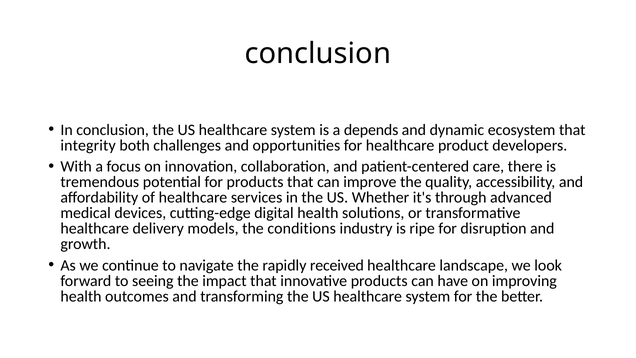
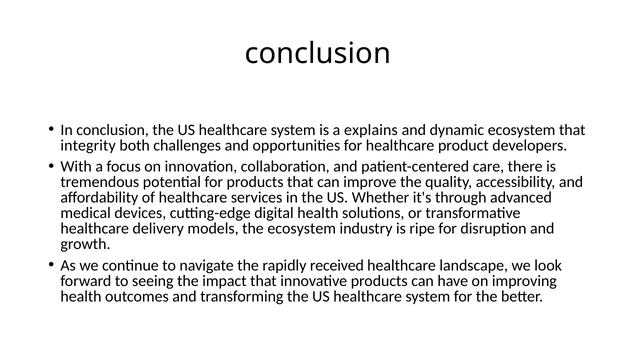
depends: depends -> explains
the conditions: conditions -> ecosystem
